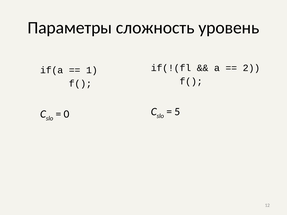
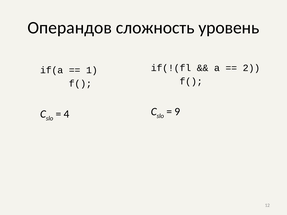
Параметры: Параметры -> Операндов
5: 5 -> 9
0: 0 -> 4
